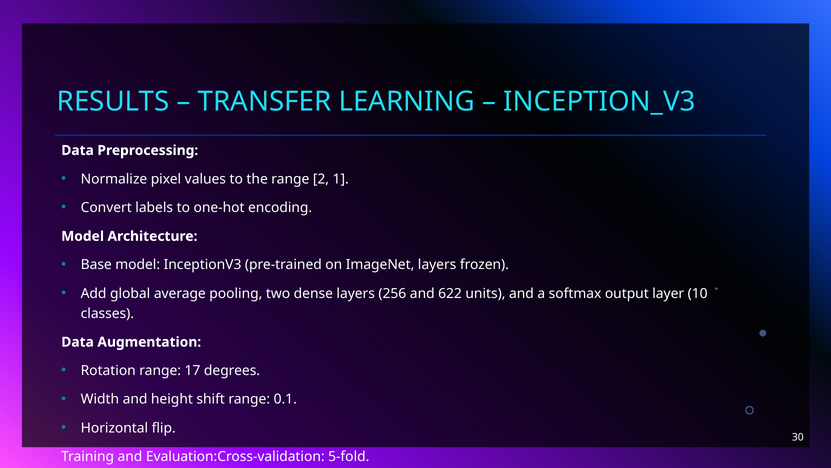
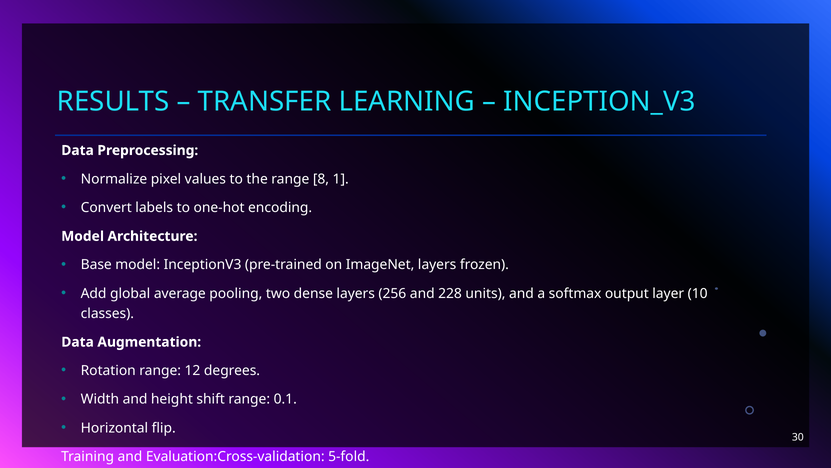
2: 2 -> 8
622: 622 -> 228
17: 17 -> 12
